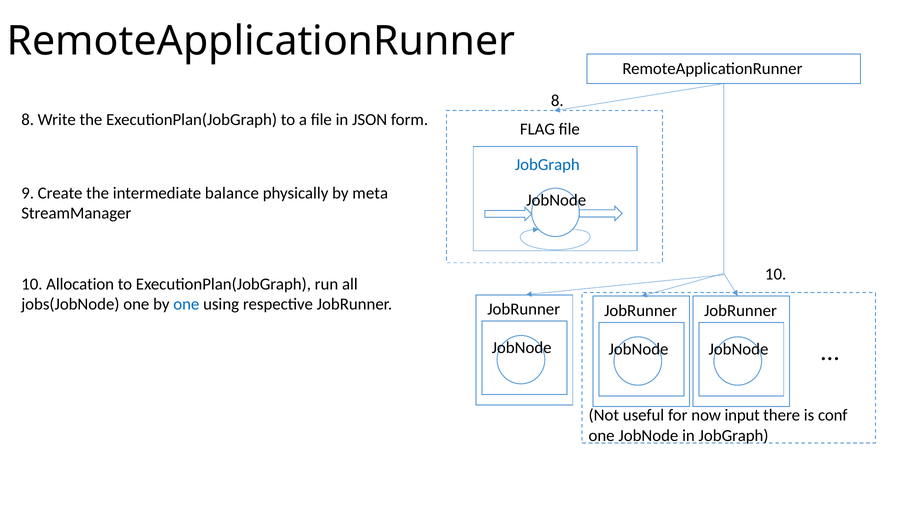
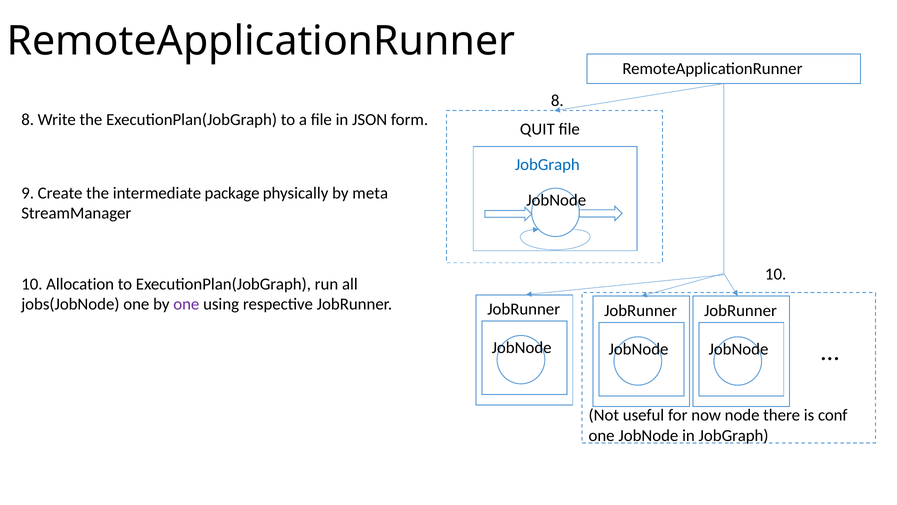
FLAG: FLAG -> QUIT
balance: balance -> package
one at (186, 304) colour: blue -> purple
input: input -> node
